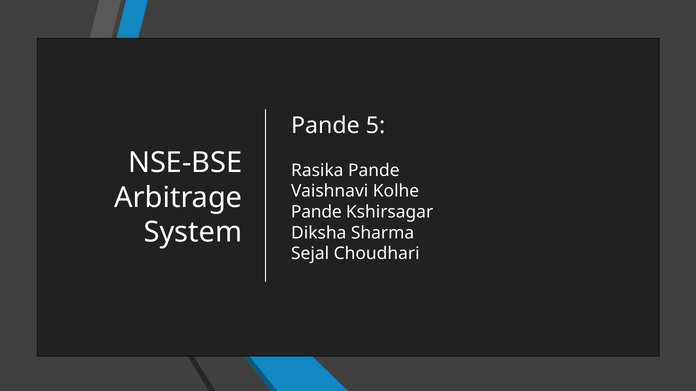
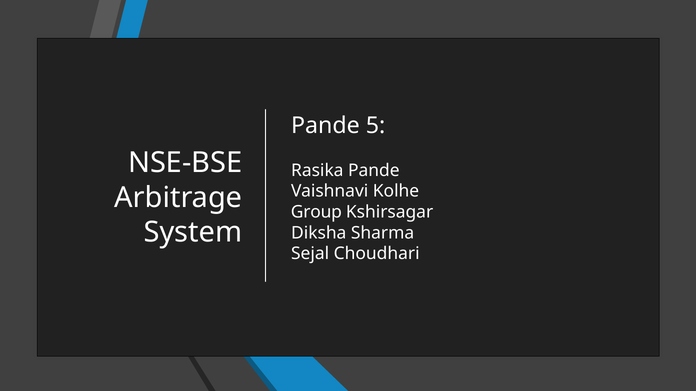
Pande at (316, 212): Pande -> Group
